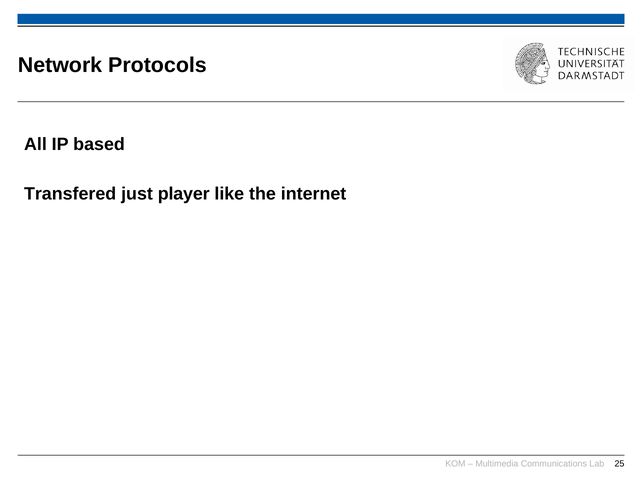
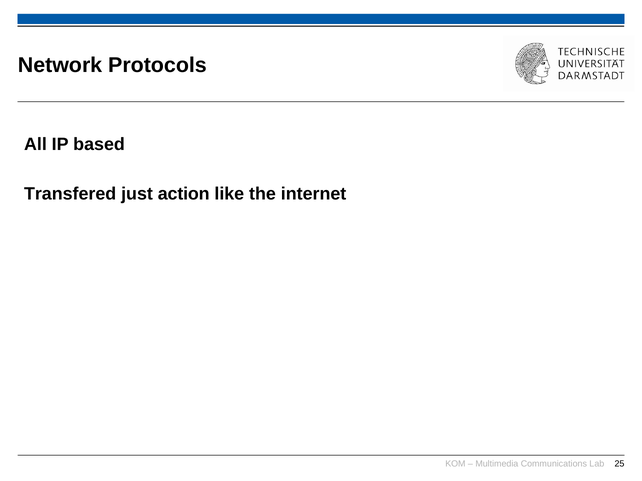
player: player -> action
